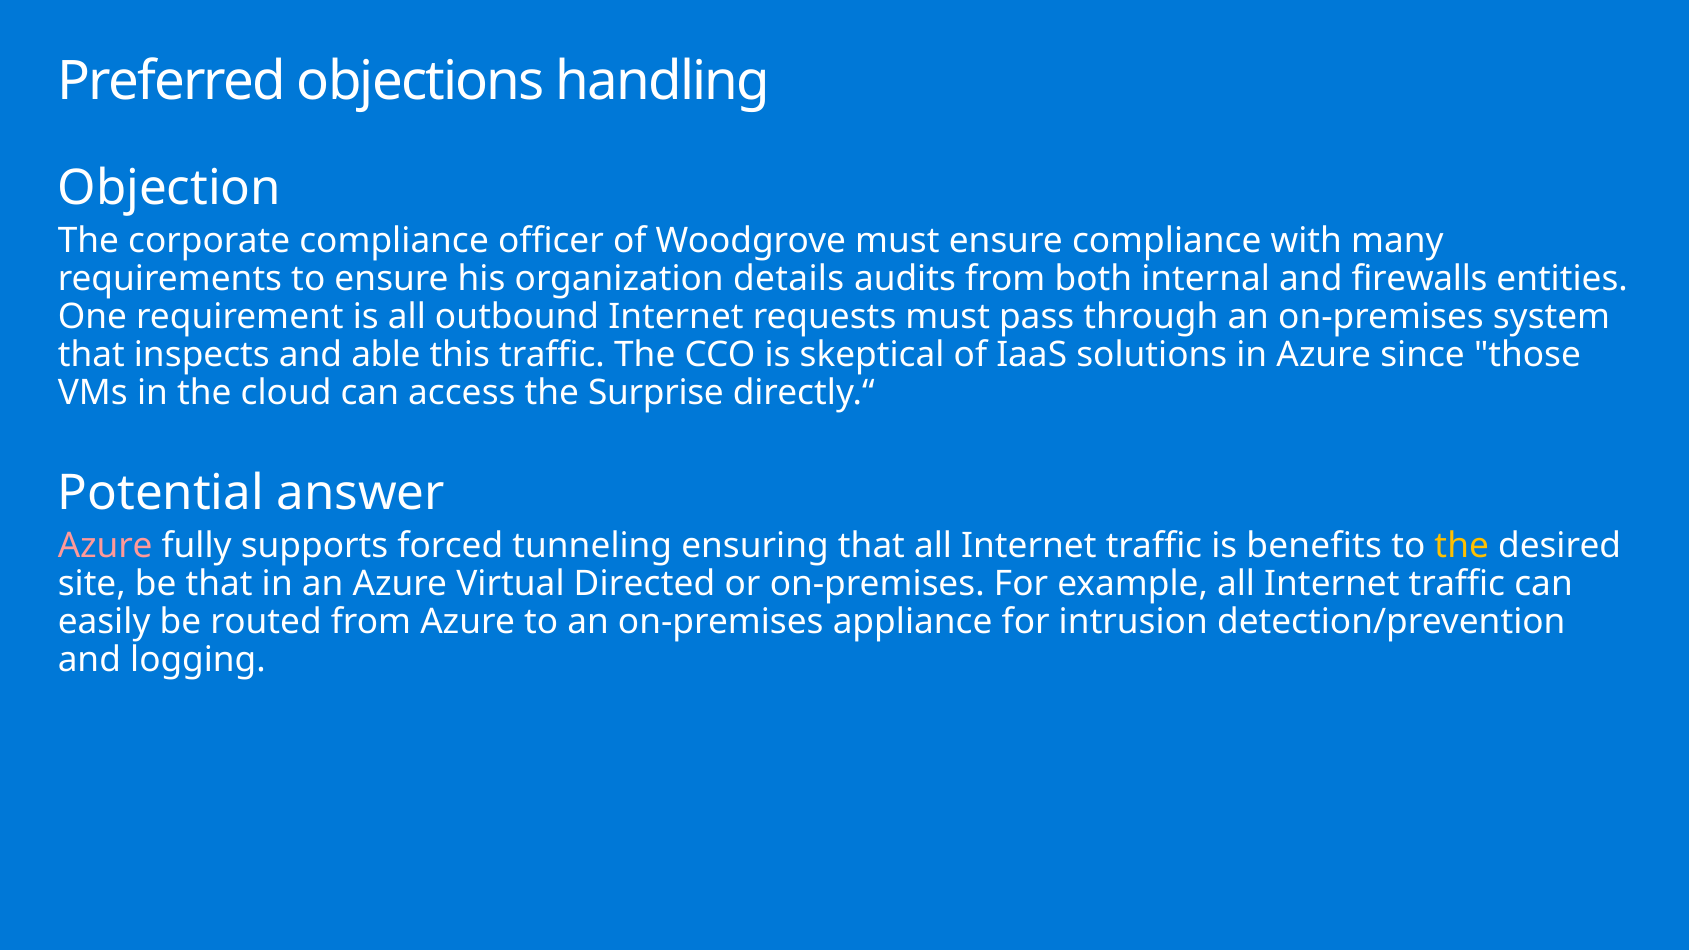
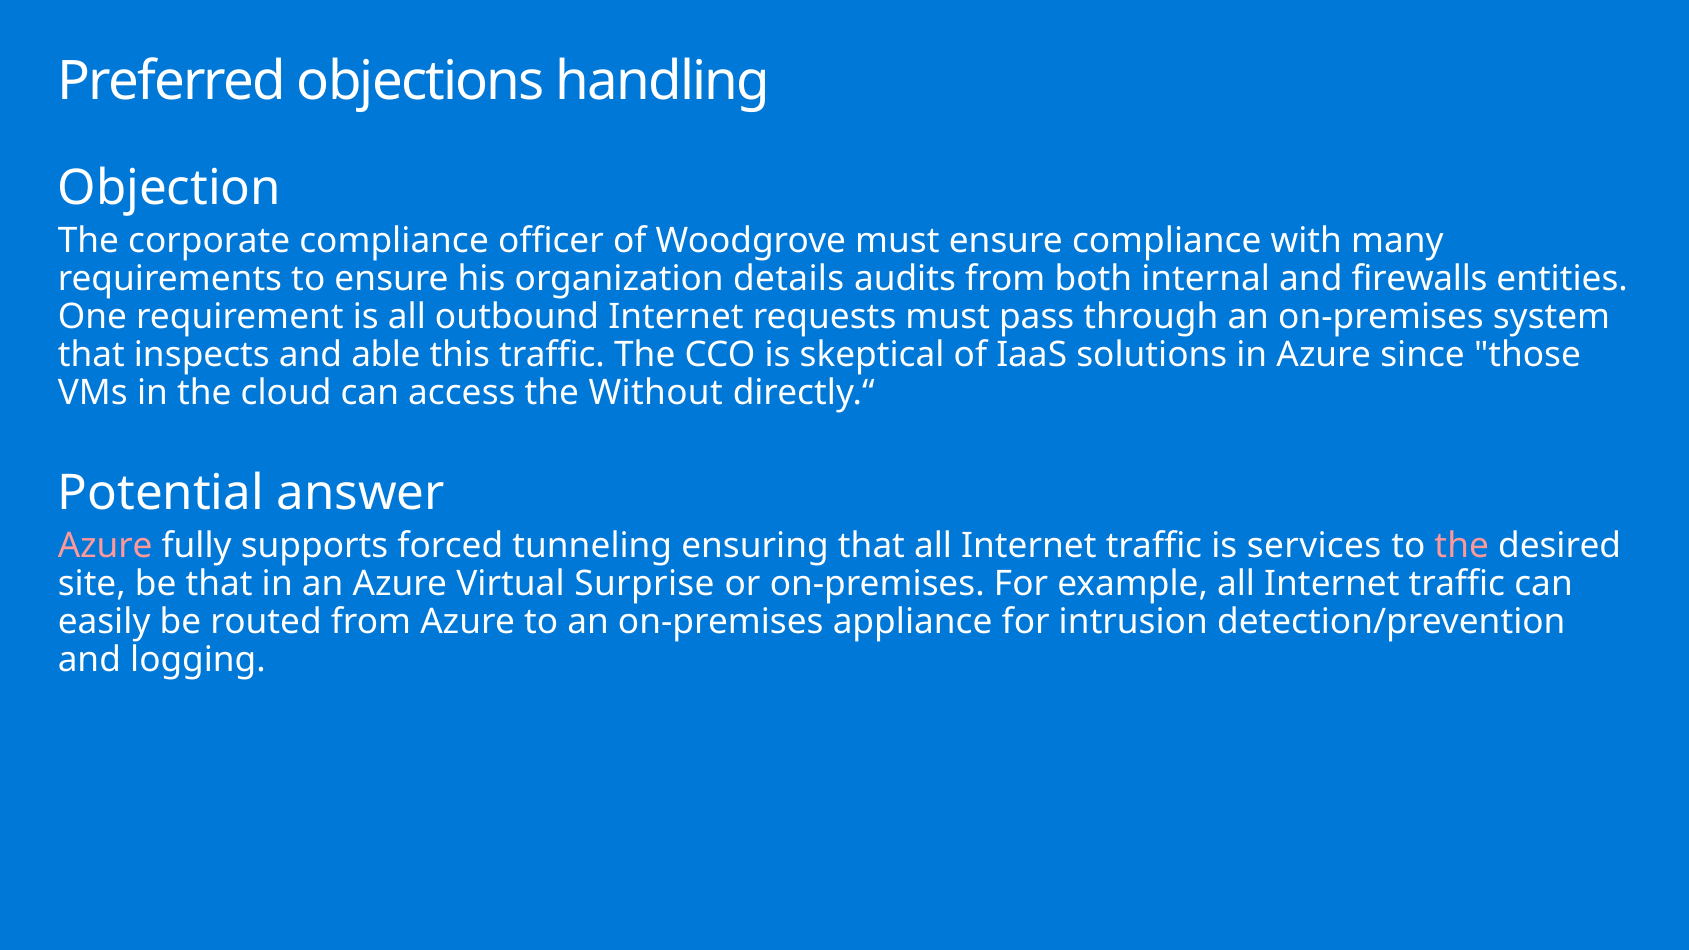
Surprise: Surprise -> Without
benefits: benefits -> services
the at (1462, 546) colour: yellow -> pink
Directed: Directed -> Surprise
